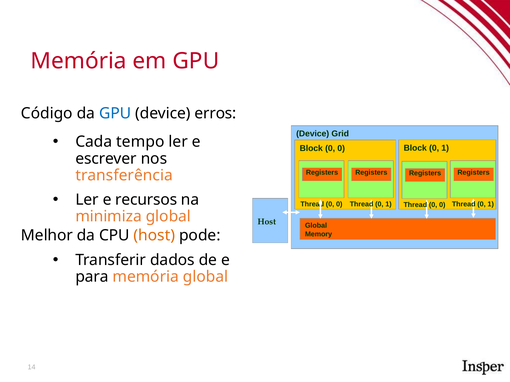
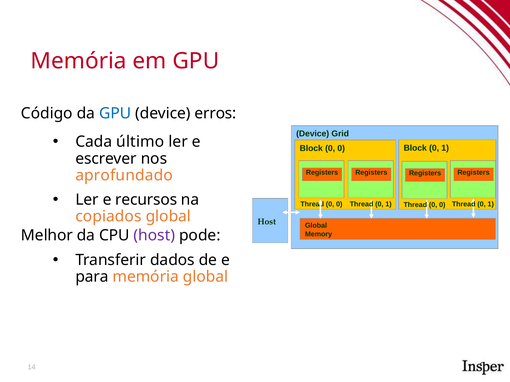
tempo: tempo -> último
transferência: transferência -> aprofundado
minimiza: minimiza -> copiados
host at (154, 236) colour: orange -> purple
